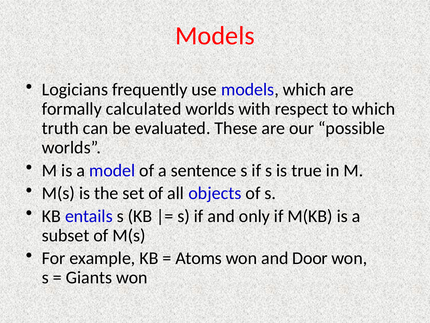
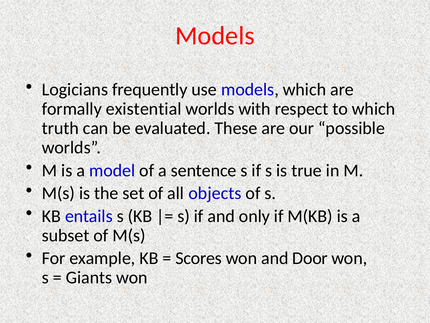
calculated: calculated -> existential
Atoms: Atoms -> Scores
